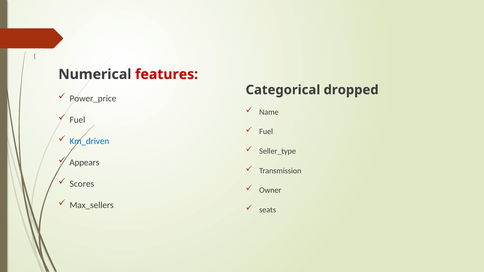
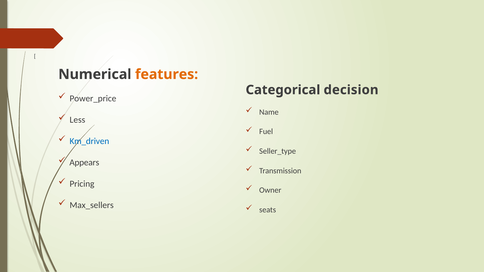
features colour: red -> orange
dropped: dropped -> decision
Fuel at (77, 120): Fuel -> Less
Scores: Scores -> Pricing
